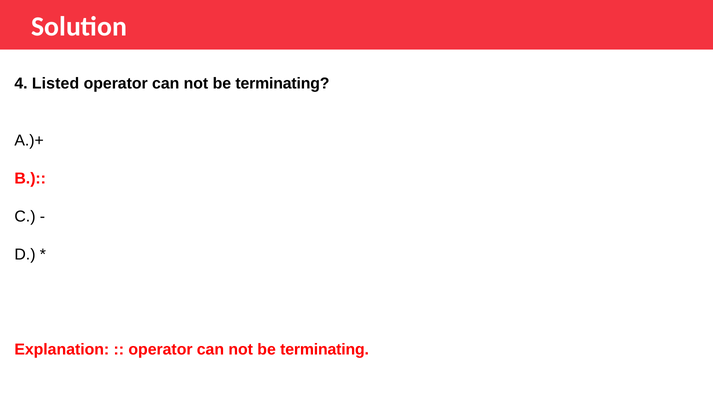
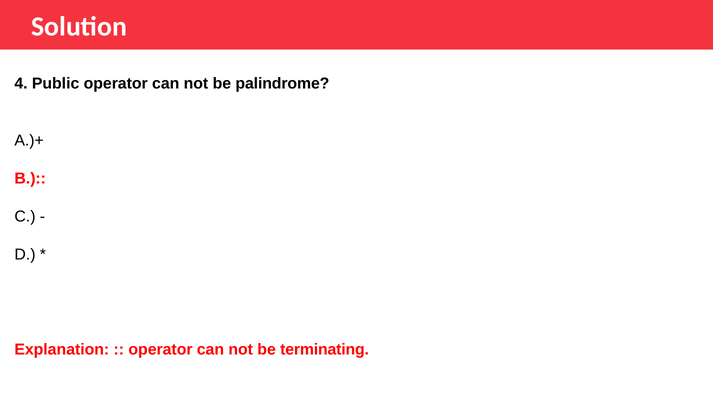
Listed: Listed -> Public
terminating at (282, 84): terminating -> palindrome
